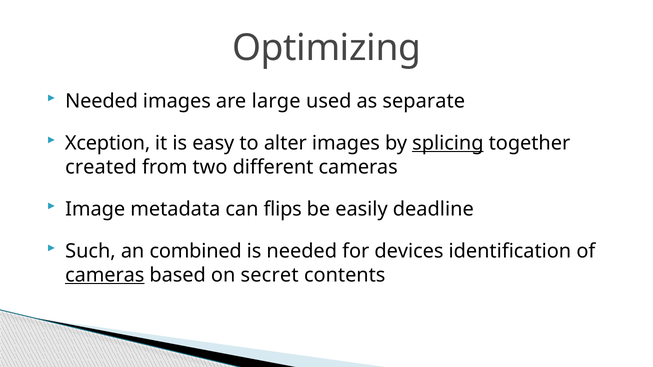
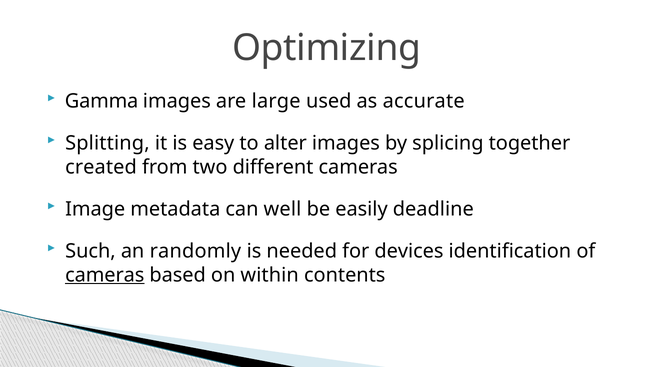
Needed at (102, 101): Needed -> Gamma
separate: separate -> accurate
Xception: Xception -> Splitting
splicing underline: present -> none
flips: flips -> well
combined: combined -> randomly
secret: secret -> within
